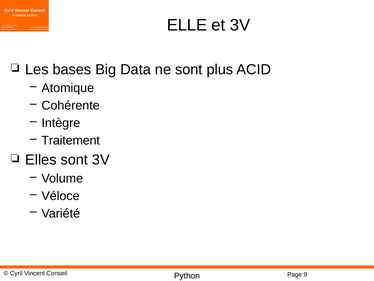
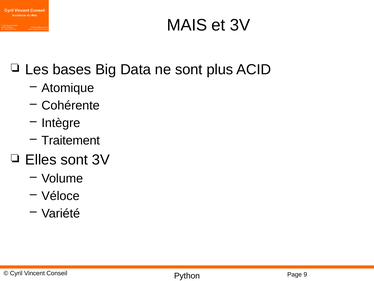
ELLE: ELLE -> MAIS
